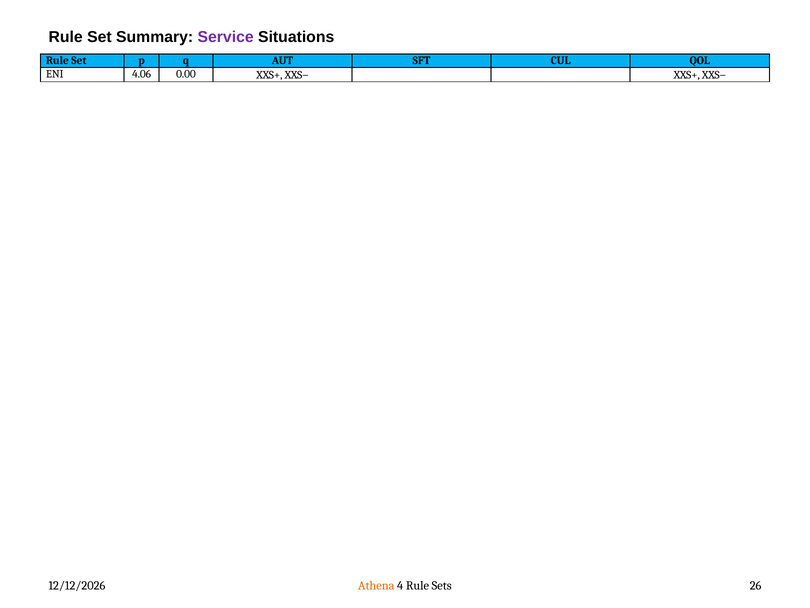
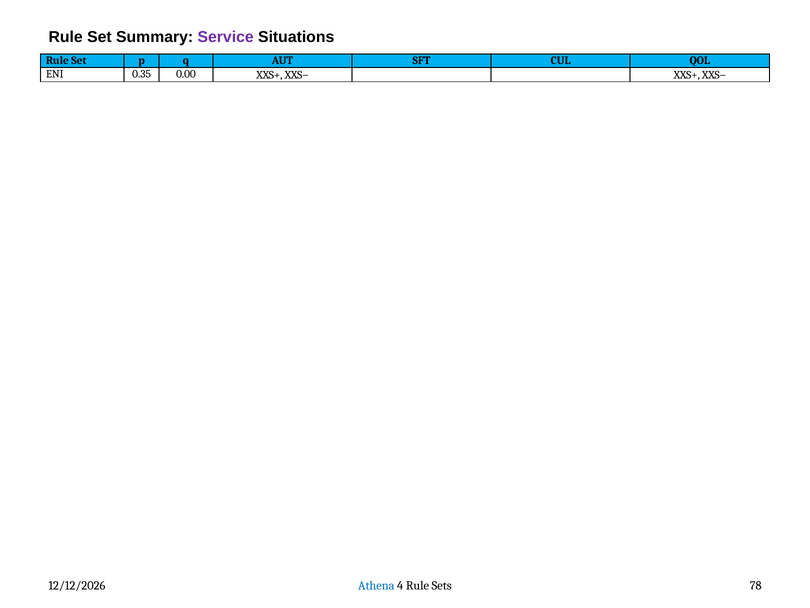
4.06: 4.06 -> 0.35
Athena colour: orange -> blue
26: 26 -> 78
